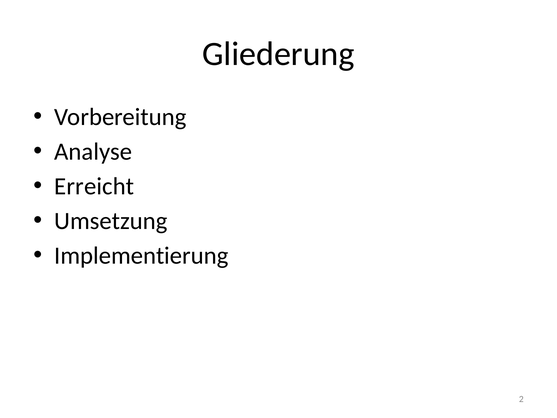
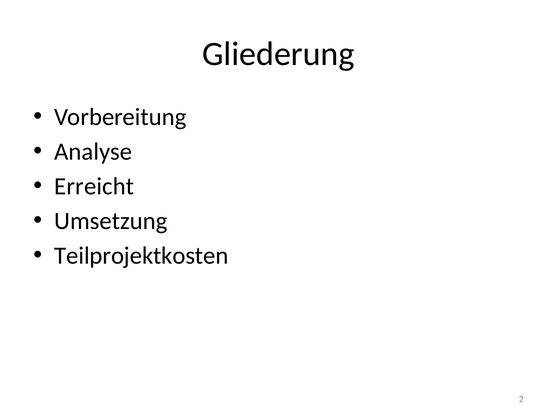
Implementierung: Implementierung -> Teilprojektkosten
